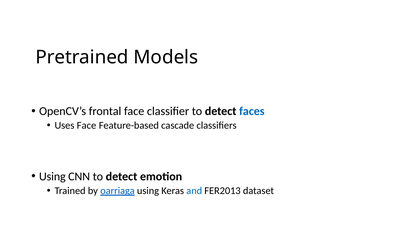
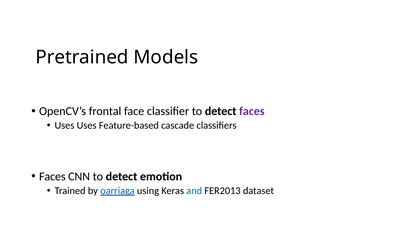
faces at (252, 111) colour: blue -> purple
Uses Face: Face -> Uses
Using at (52, 176): Using -> Faces
